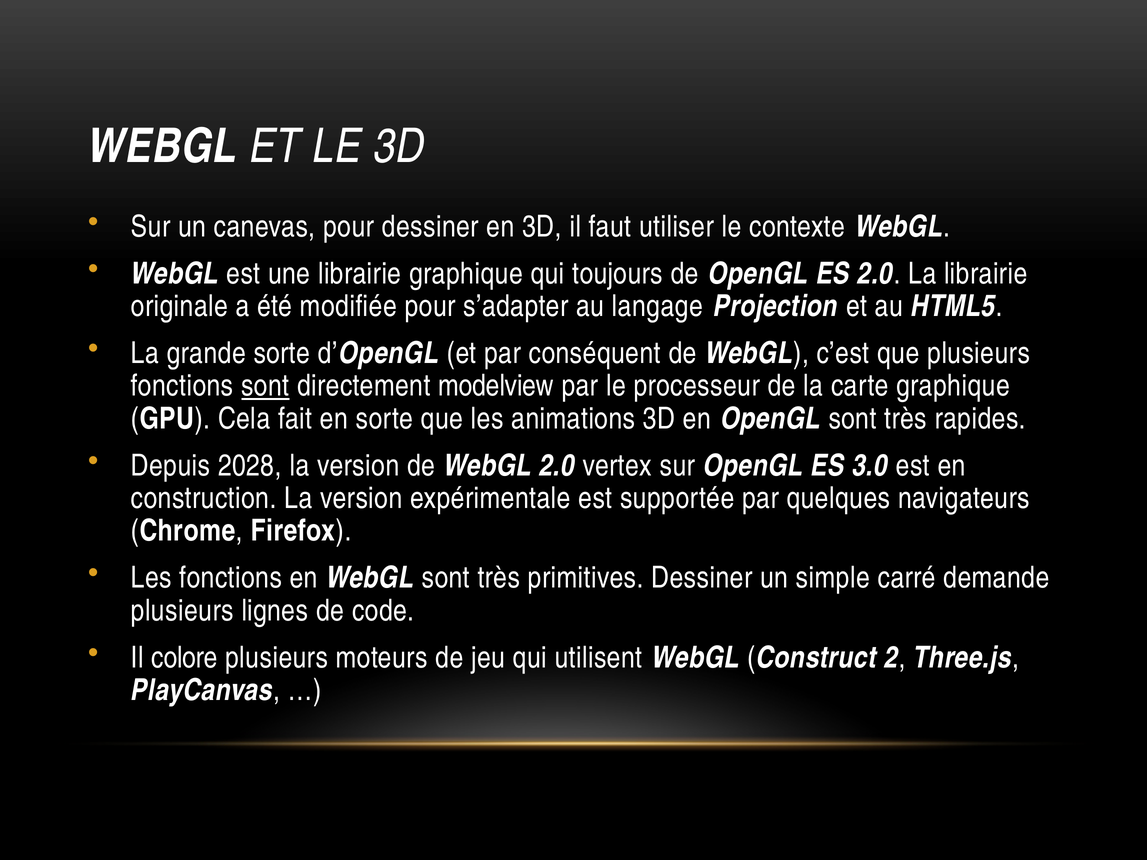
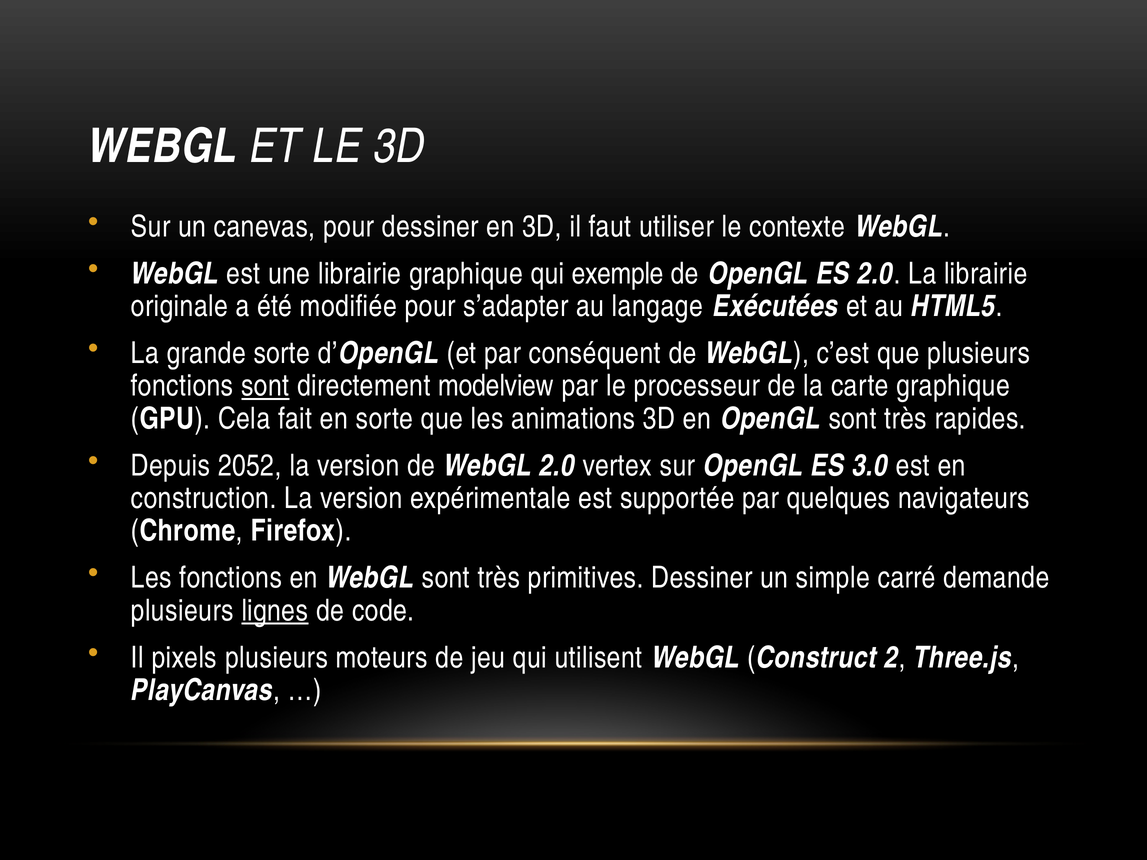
toujours: toujours -> exemple
Projection: Projection -> Exécutées
2028: 2028 -> 2052
lignes underline: none -> present
colore: colore -> pixels
